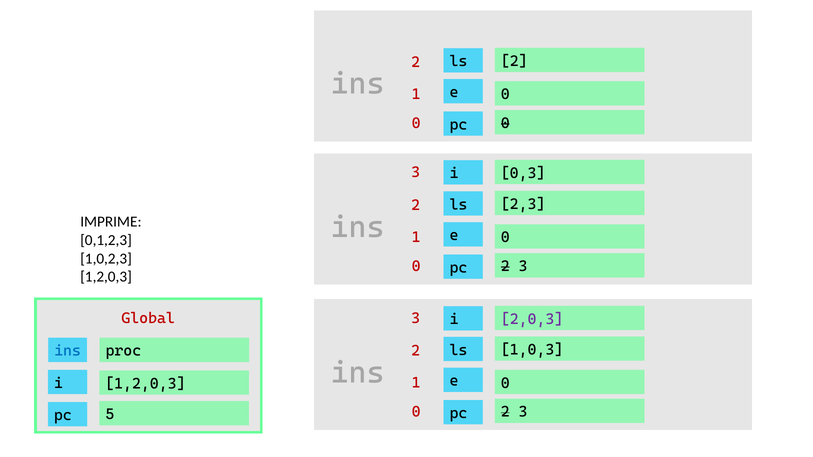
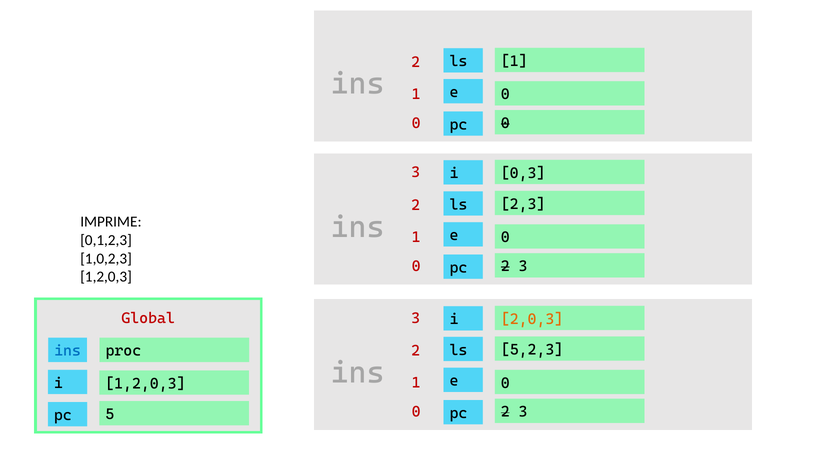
2 at (514, 61): 2 -> 1
2,0,3 colour: purple -> orange
1,0,3: 1,0,3 -> 5,2,3
